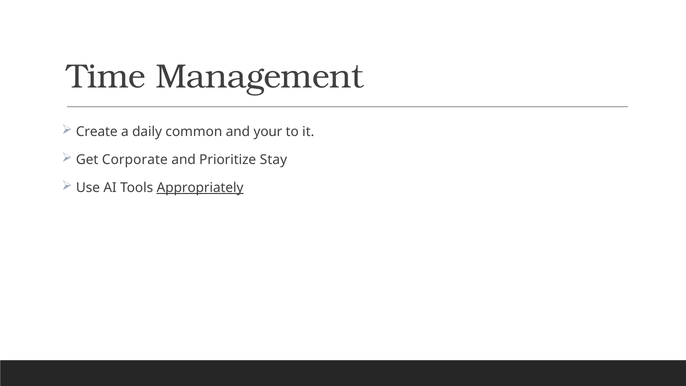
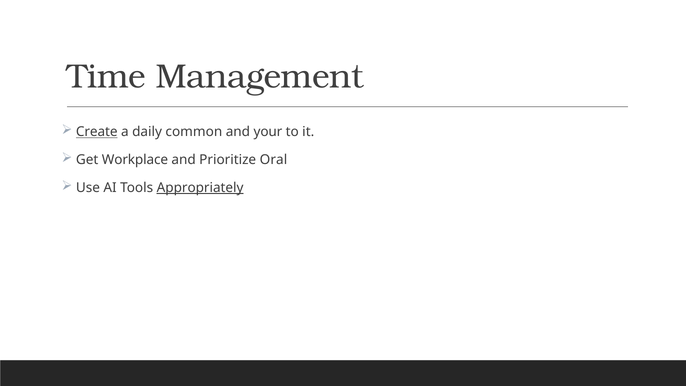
Create underline: none -> present
Corporate: Corporate -> Workplace
Stay: Stay -> Oral
